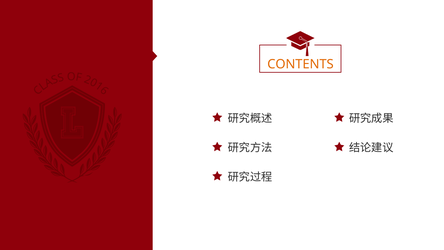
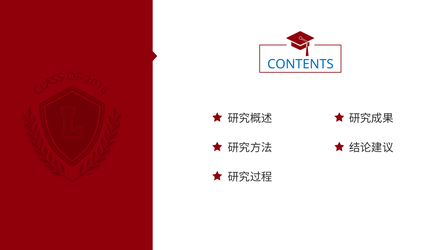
CONTENTS colour: orange -> blue
